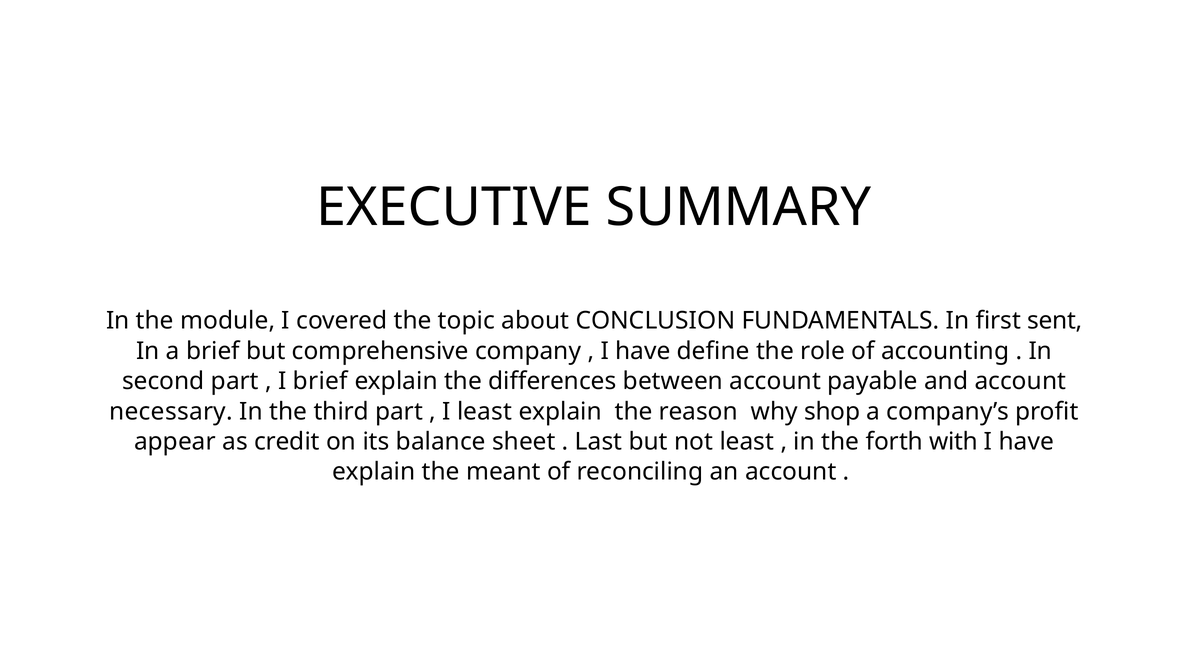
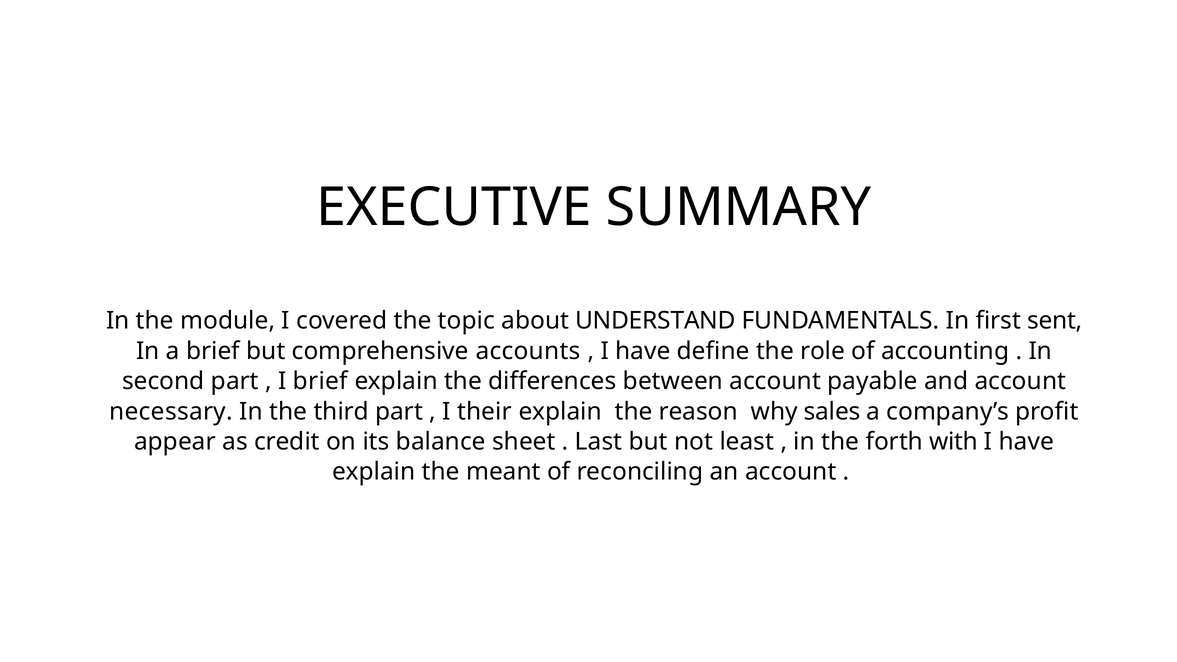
CONCLUSION: CONCLUSION -> UNDERSTAND
company: company -> accounts
I least: least -> their
shop: shop -> sales
